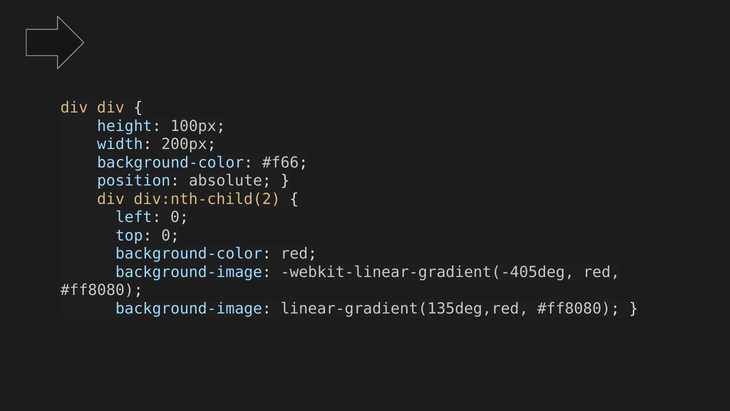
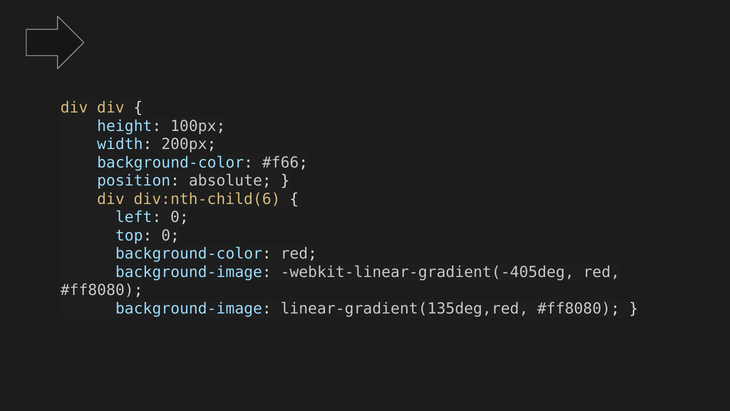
div:nth-child(2: div:nth-child(2 -> div:nth-child(6
